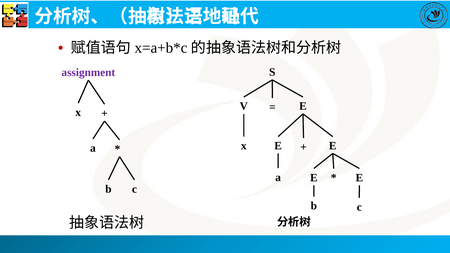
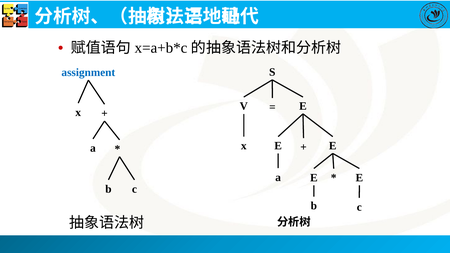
assignment colour: purple -> blue
